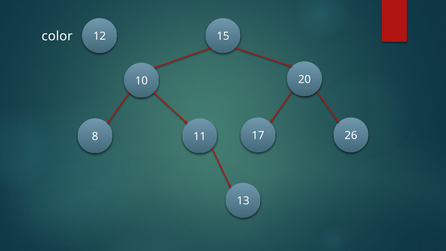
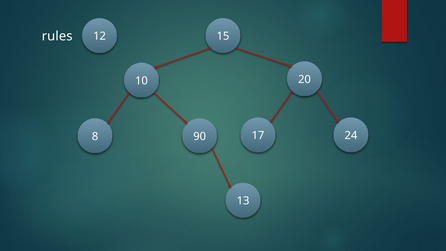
color: color -> rules
26: 26 -> 24
11: 11 -> 90
